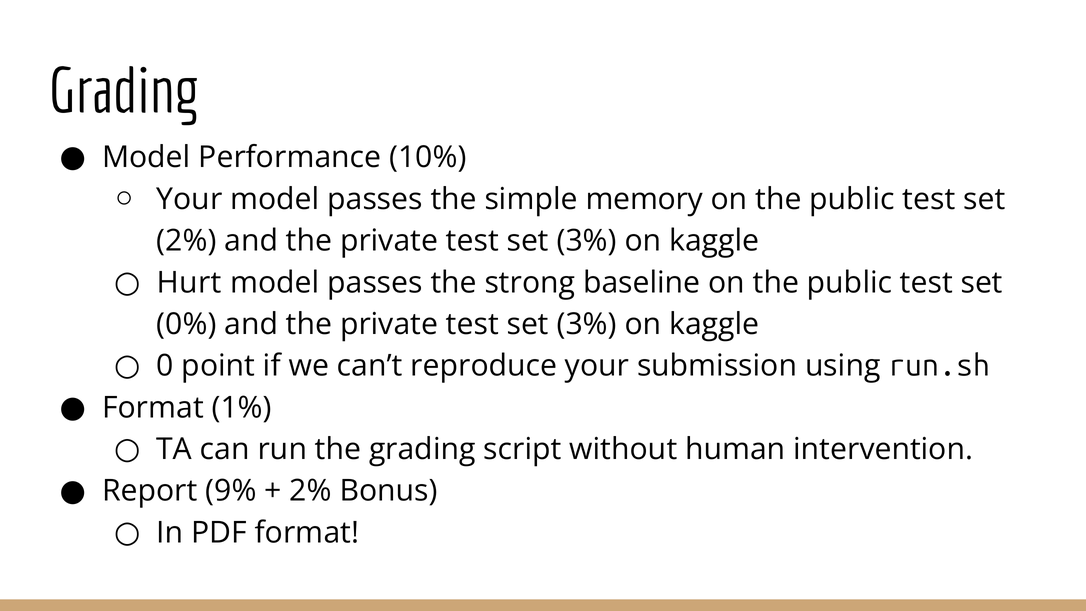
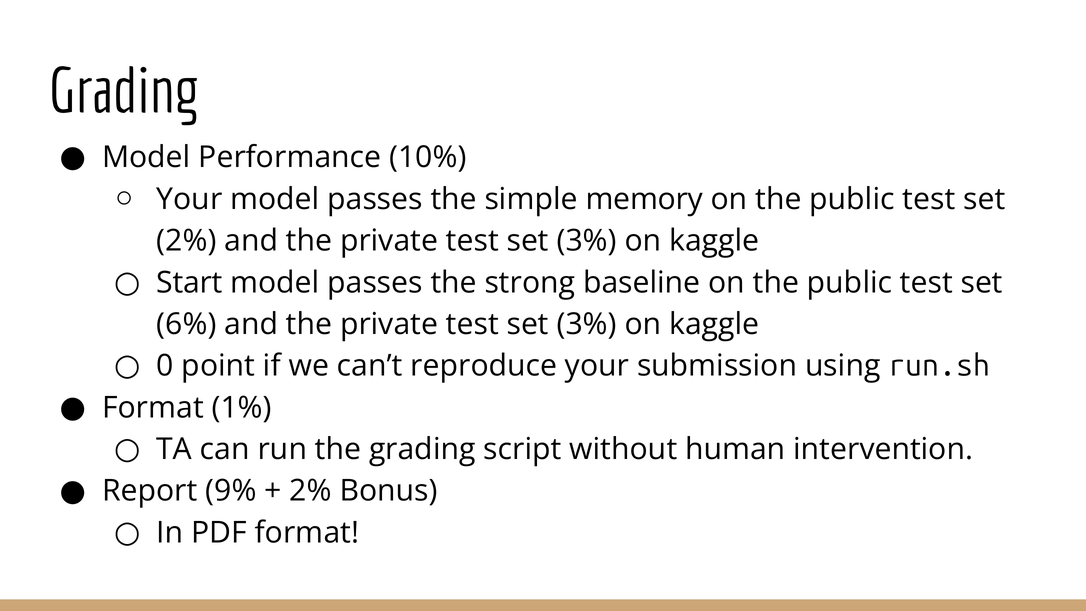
Hurt: Hurt -> Start
0%: 0% -> 6%
